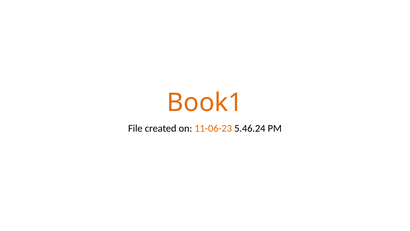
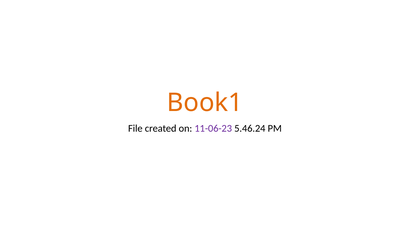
11-06-23 colour: orange -> purple
